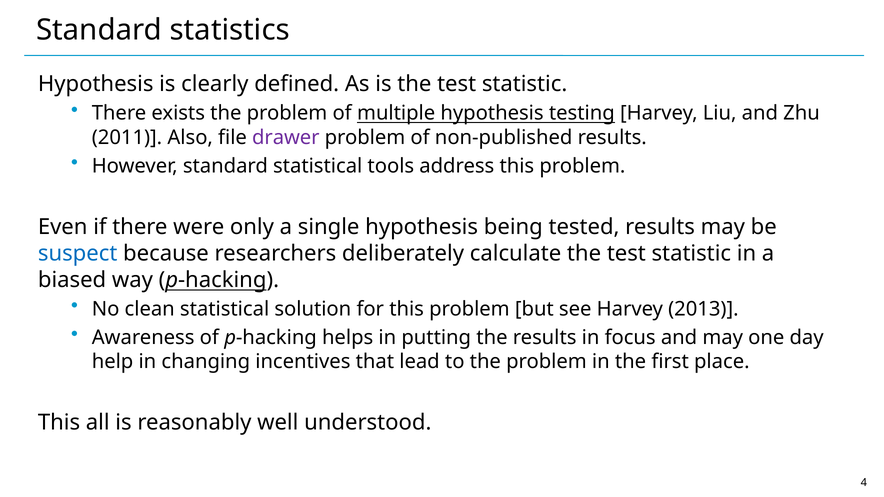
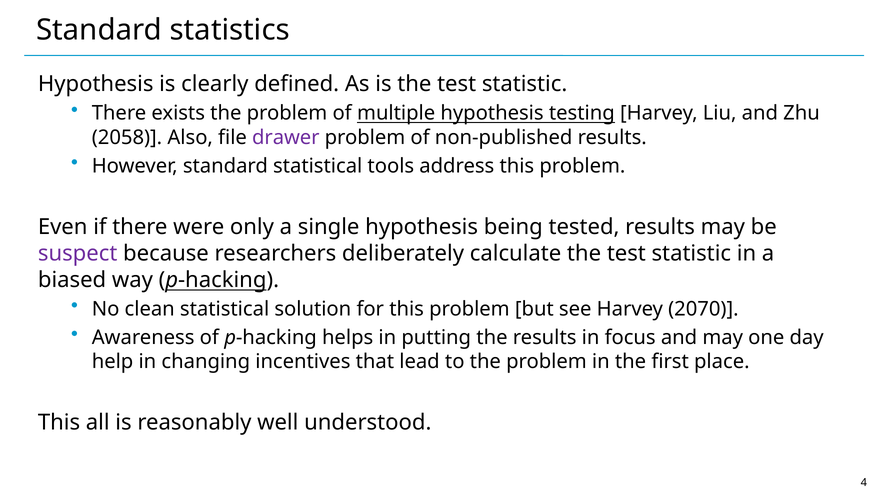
2011: 2011 -> 2058
suspect colour: blue -> purple
2013: 2013 -> 2070
